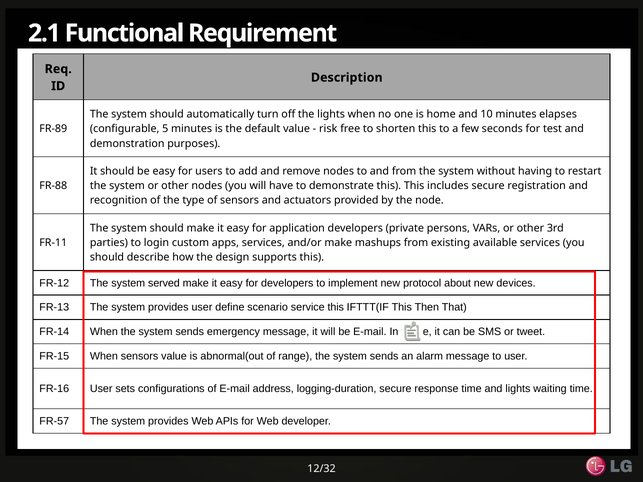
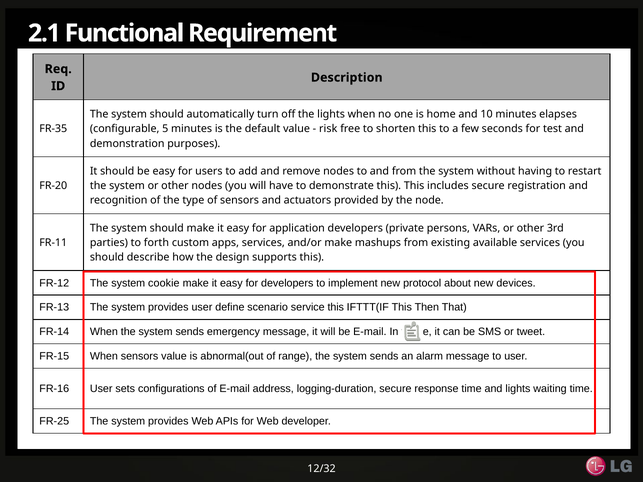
FR-89: FR-89 -> FR-35
FR-88: FR-88 -> FR-20
login: login -> forth
served: served -> cookie
FR-57: FR-57 -> FR-25
